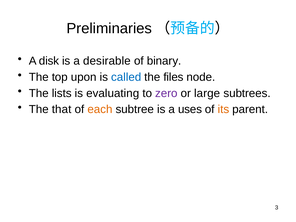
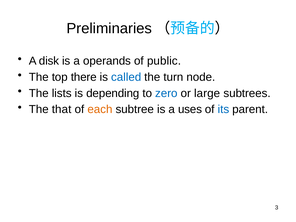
desirable: desirable -> operands
binary: binary -> public
upon: upon -> there
files: files -> turn
evaluating: evaluating -> depending
zero colour: purple -> blue
its colour: orange -> blue
